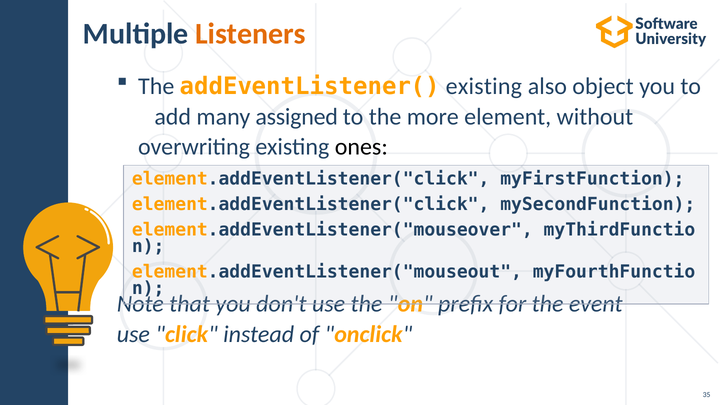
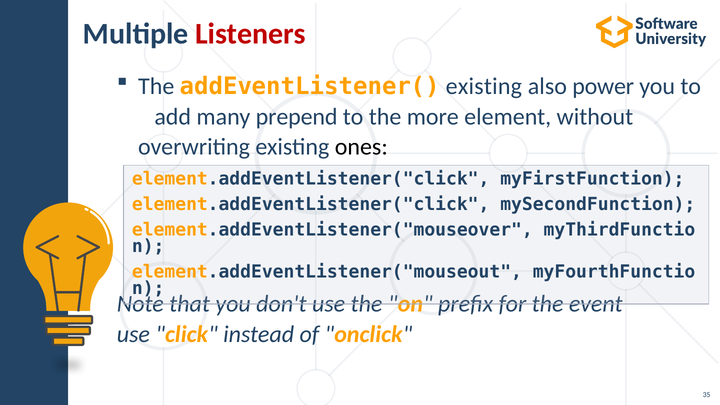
Listeners colour: orange -> red
object: object -> power
assigned: assigned -> prepend
